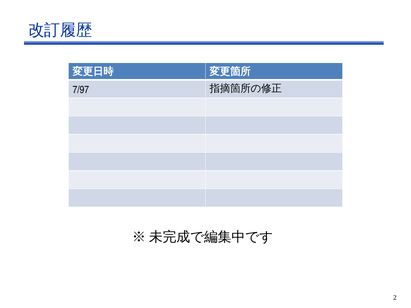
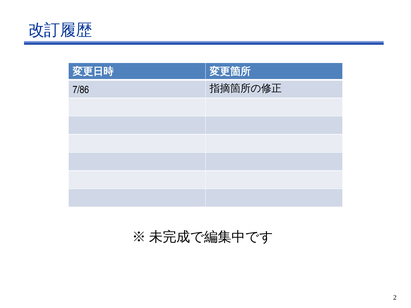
7/97: 7/97 -> 7/86
